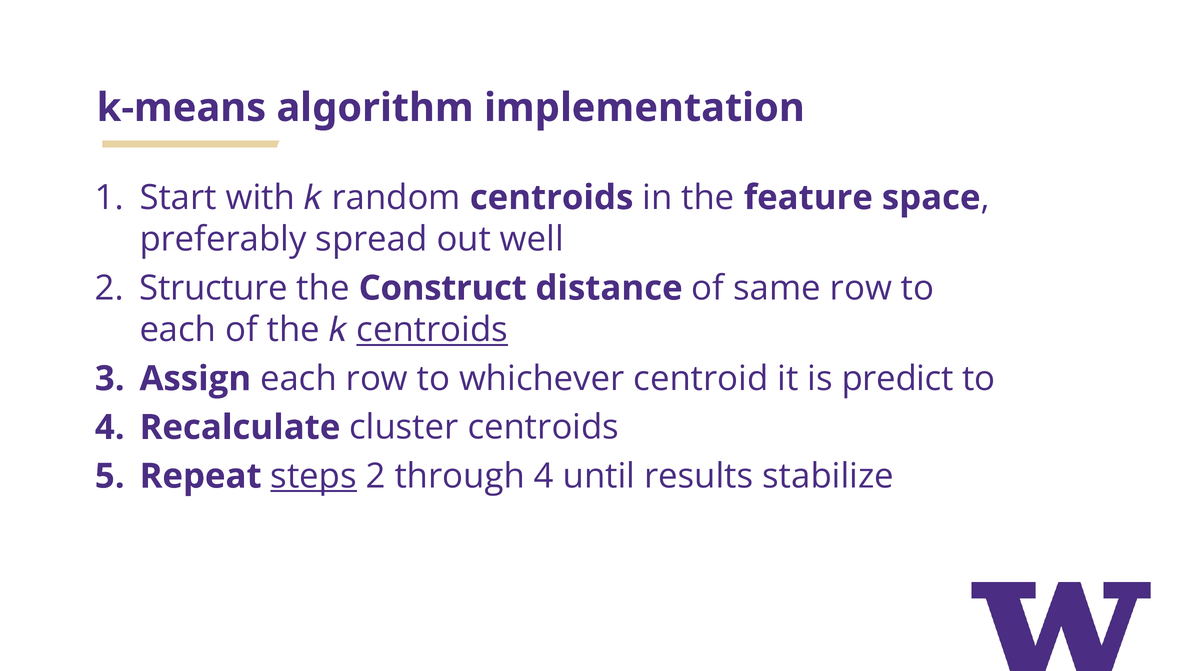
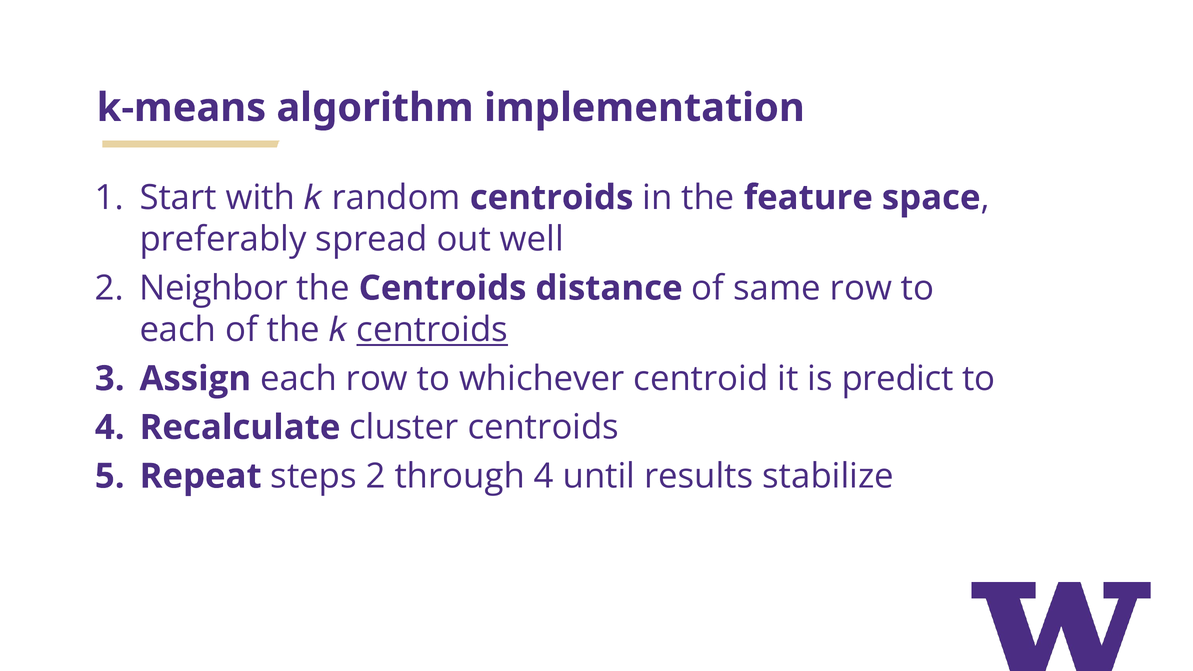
Structure: Structure -> Neighbor
Construct at (443, 288): Construct -> Centroids
steps underline: present -> none
